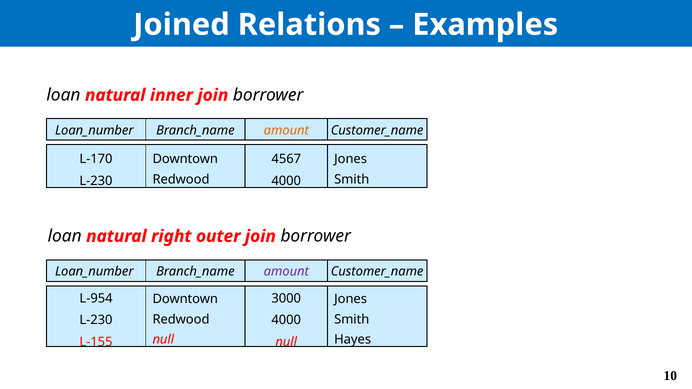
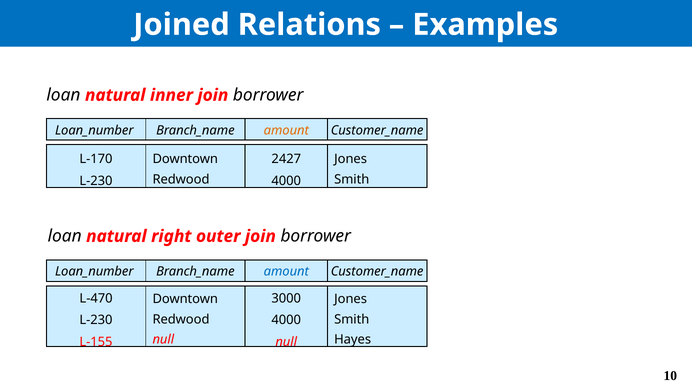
4567: 4567 -> 2427
amount at (286, 272) colour: purple -> blue
L-954: L-954 -> L-470
